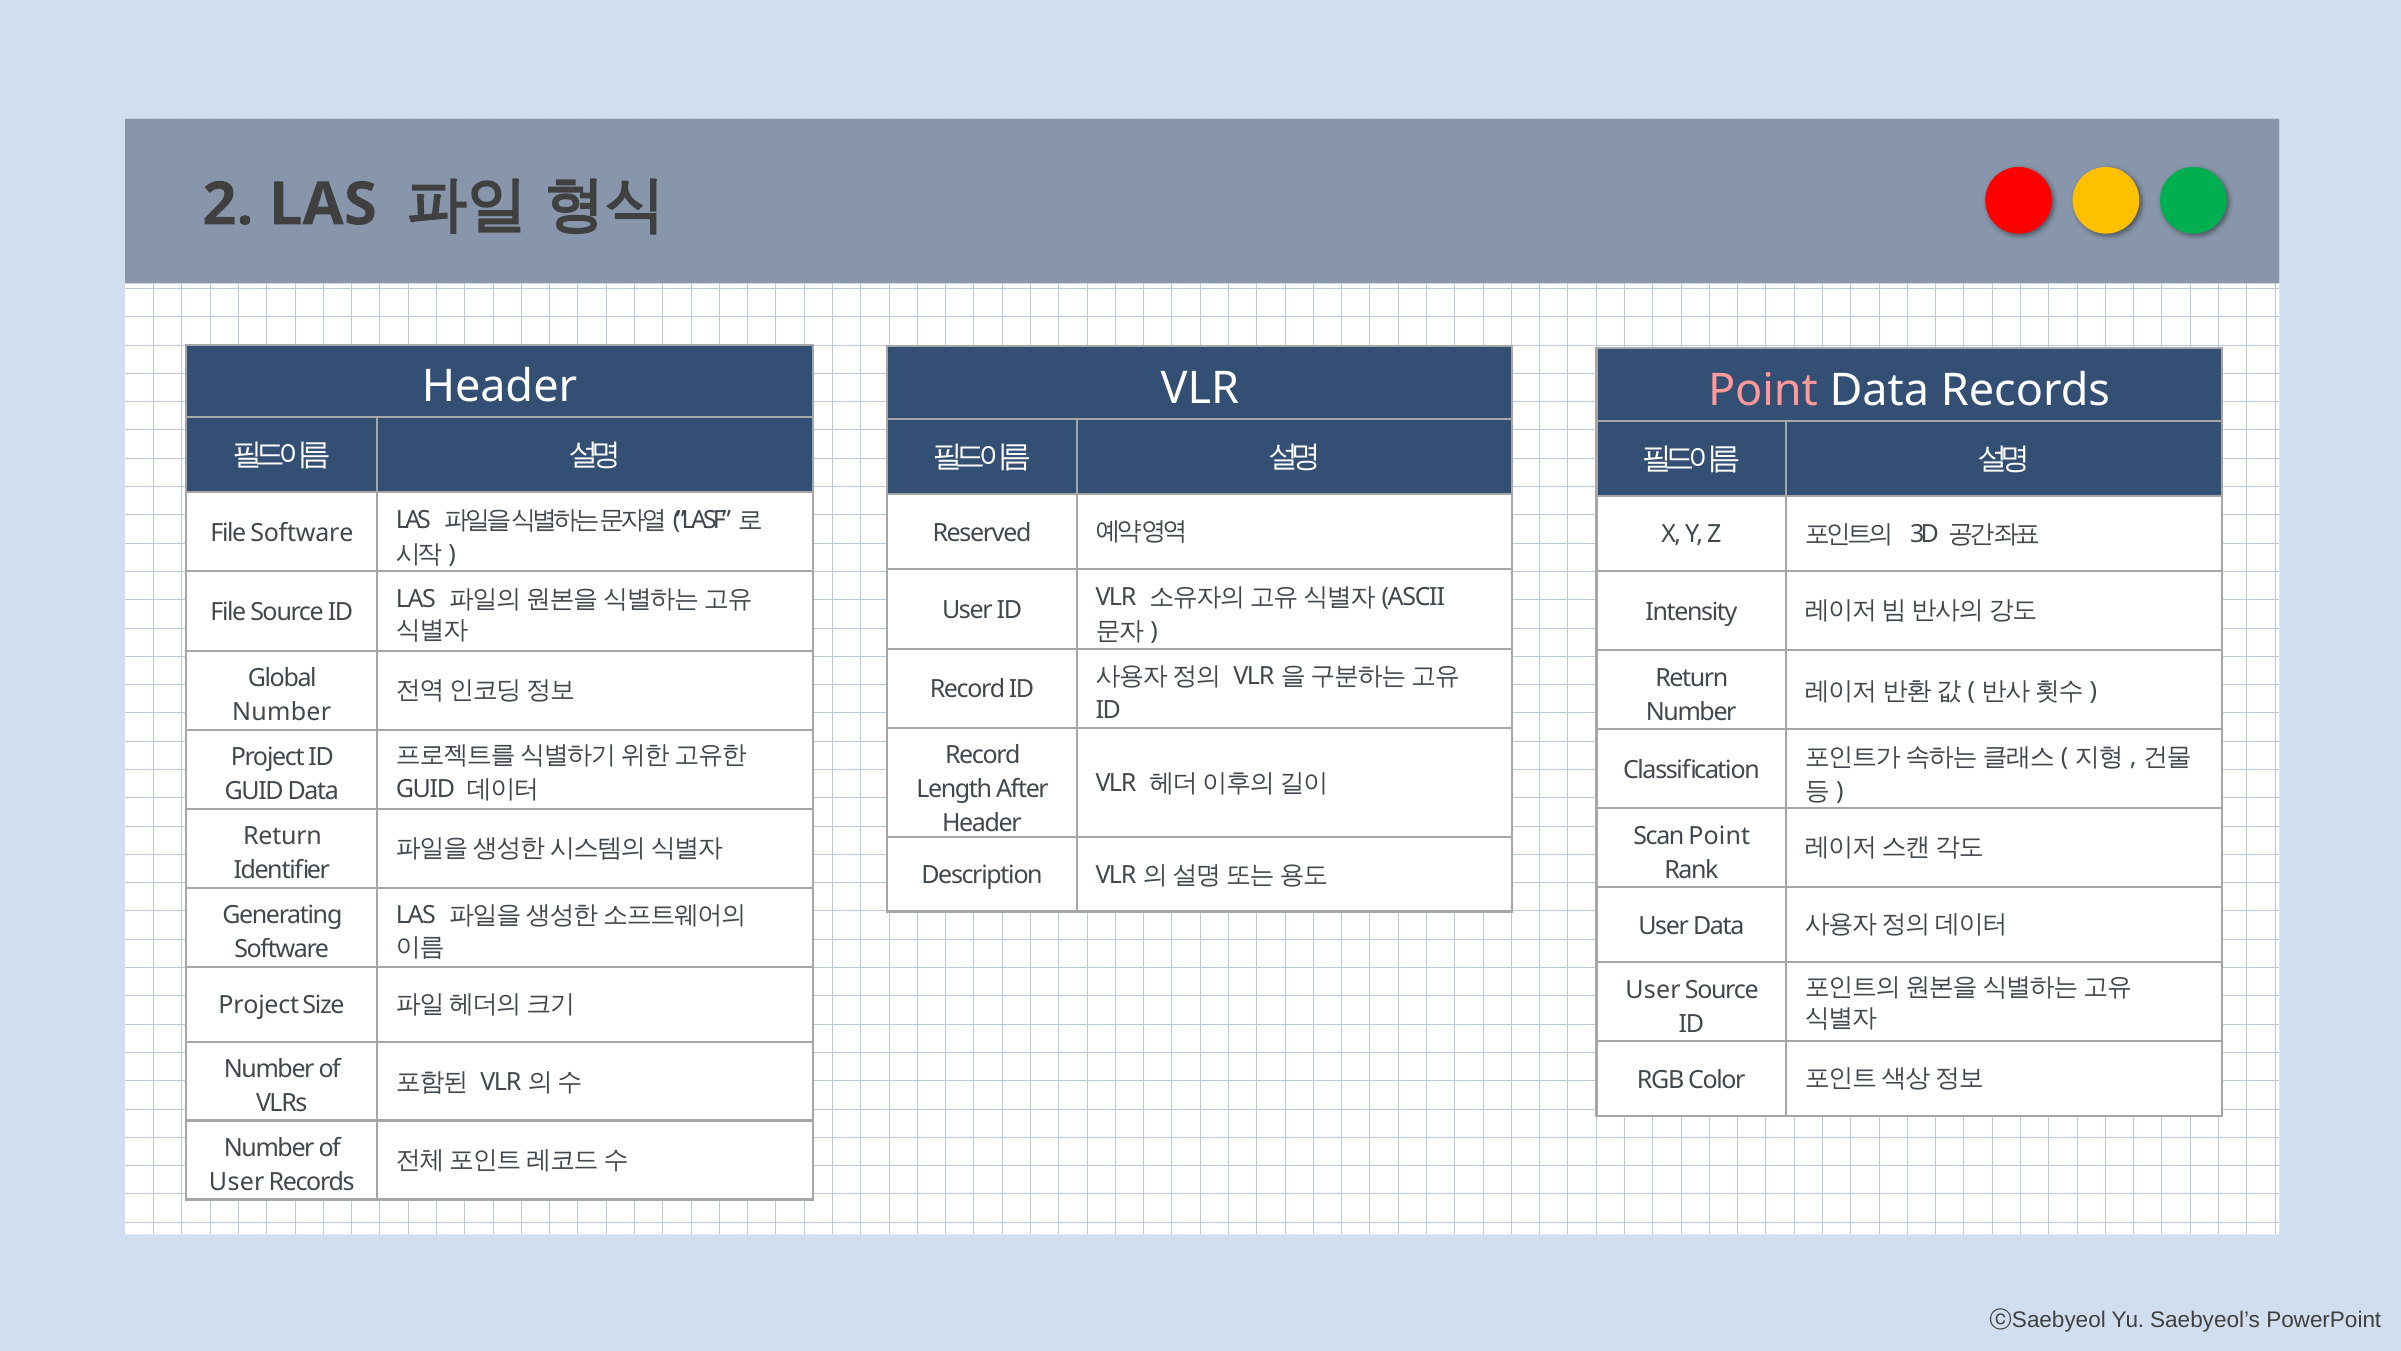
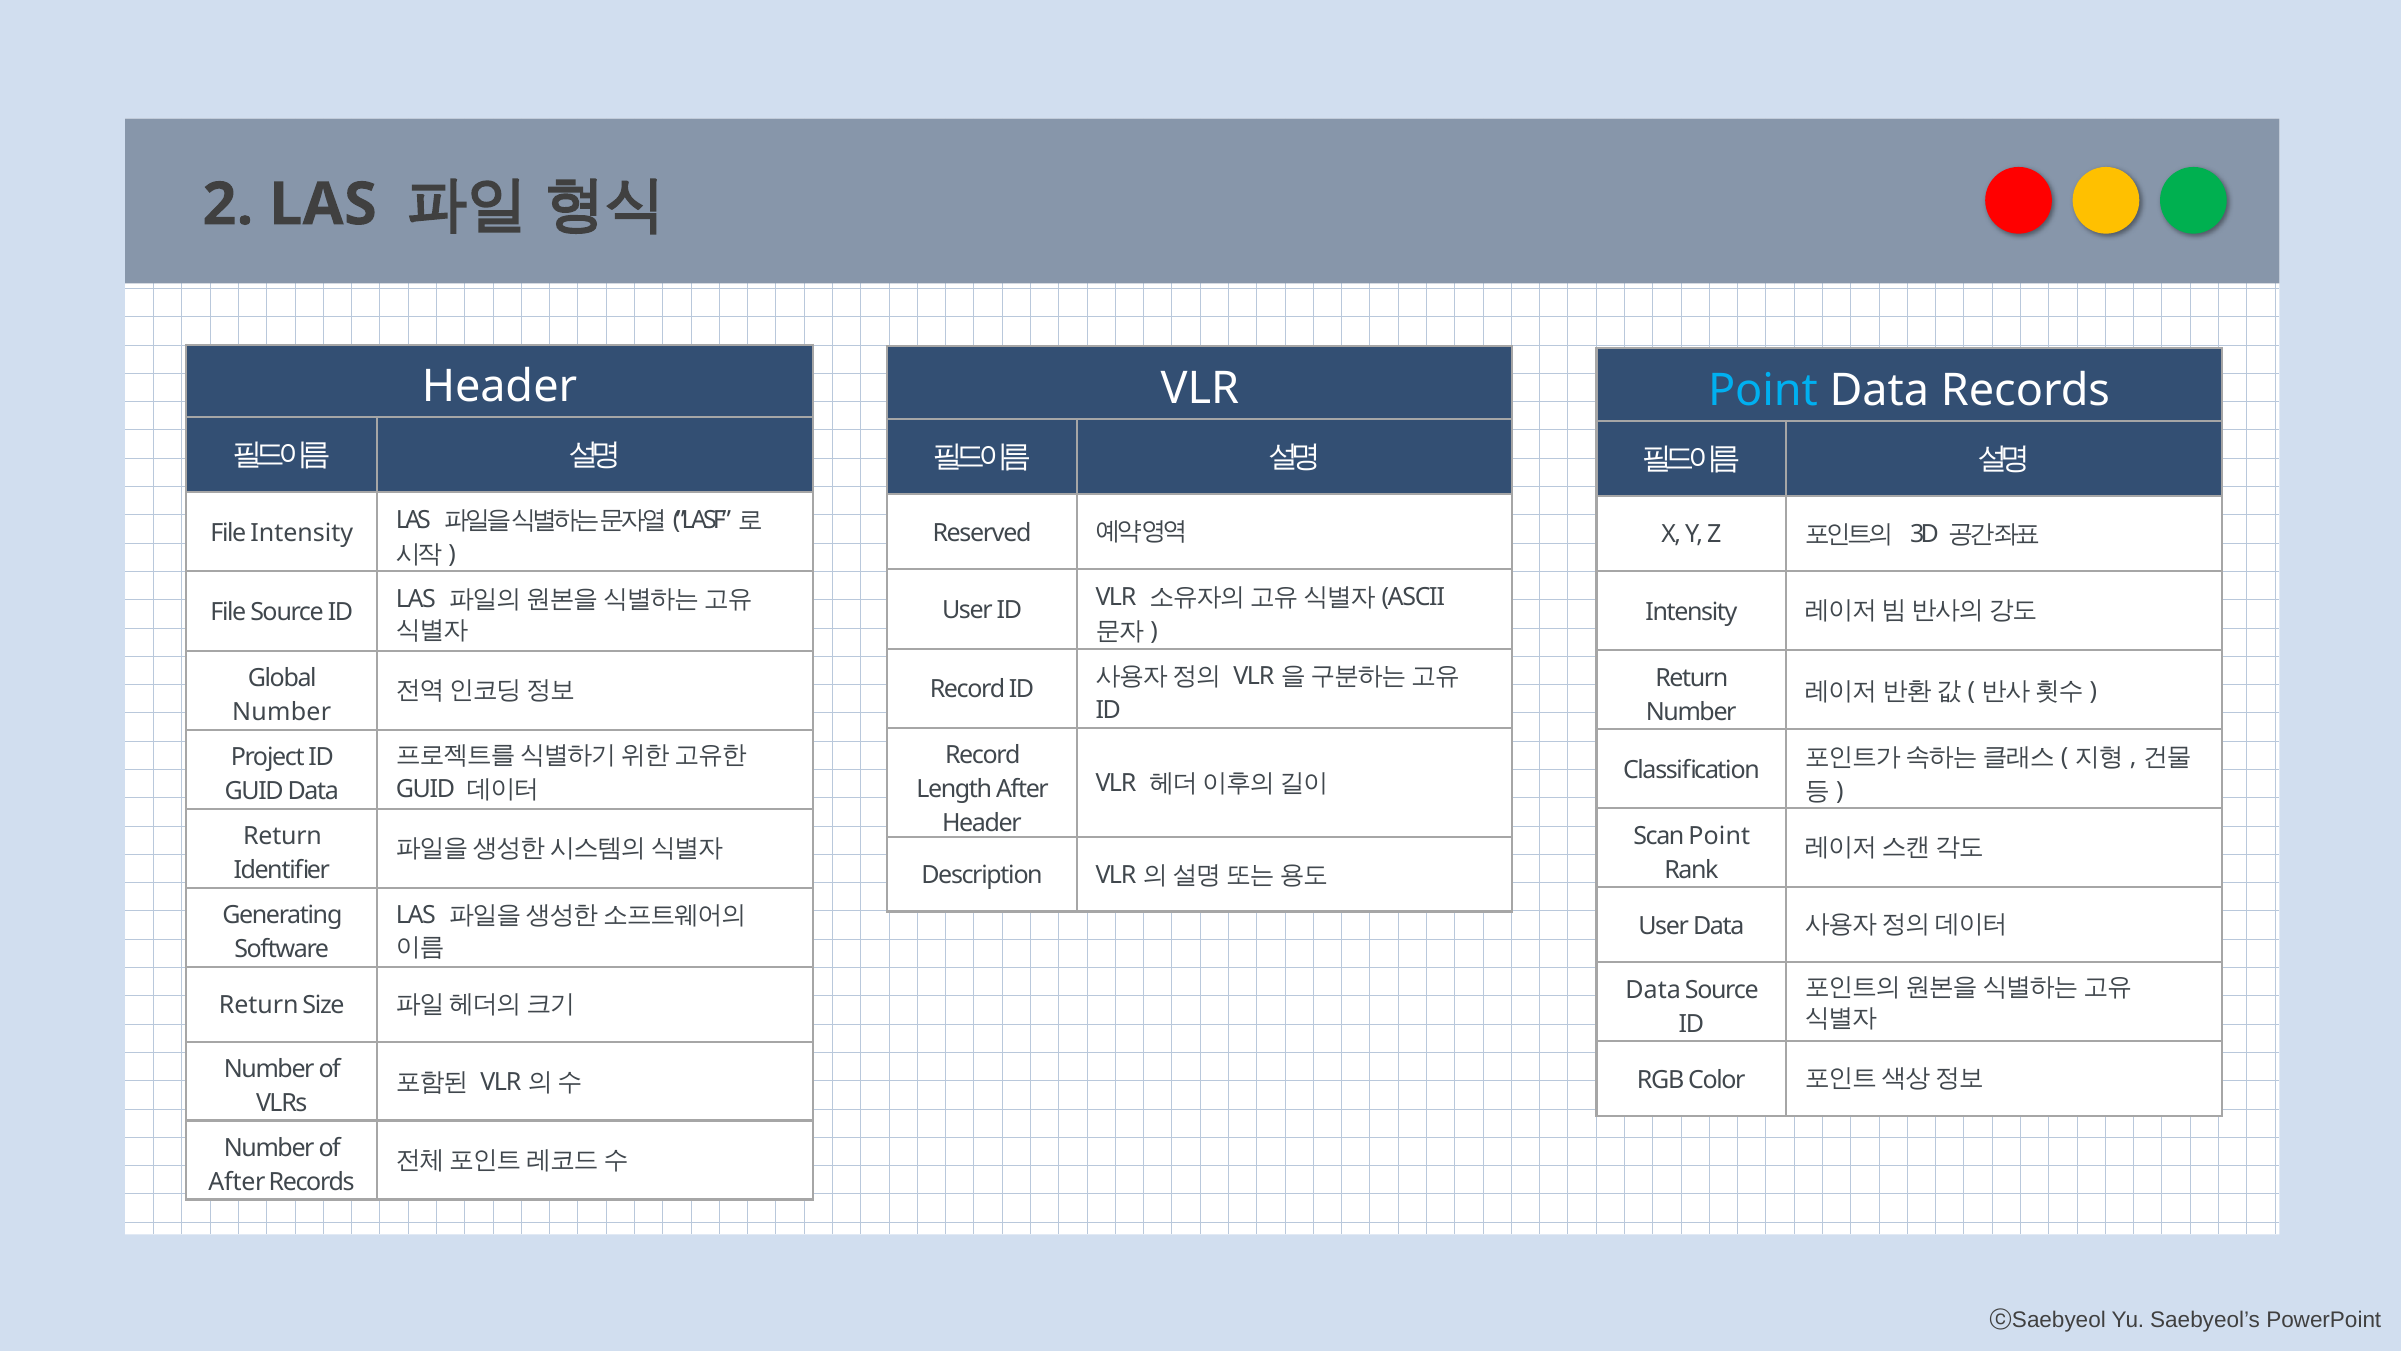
Point at (1763, 390) colour: pink -> light blue
File Software: Software -> Intensity
User at (1653, 990): User -> Data
Project at (259, 1005): Project -> Return
User at (237, 1182): User -> After
